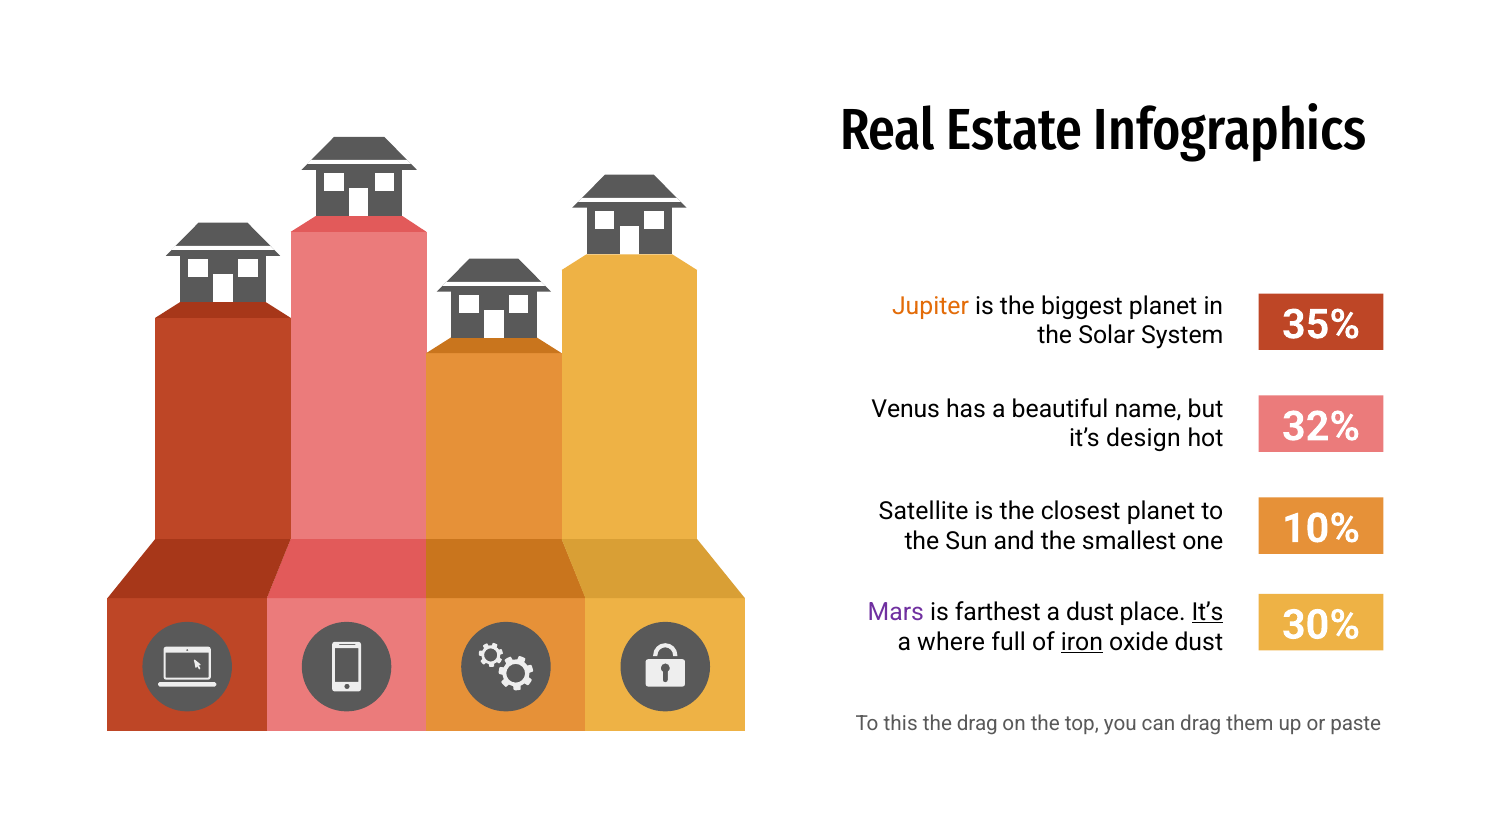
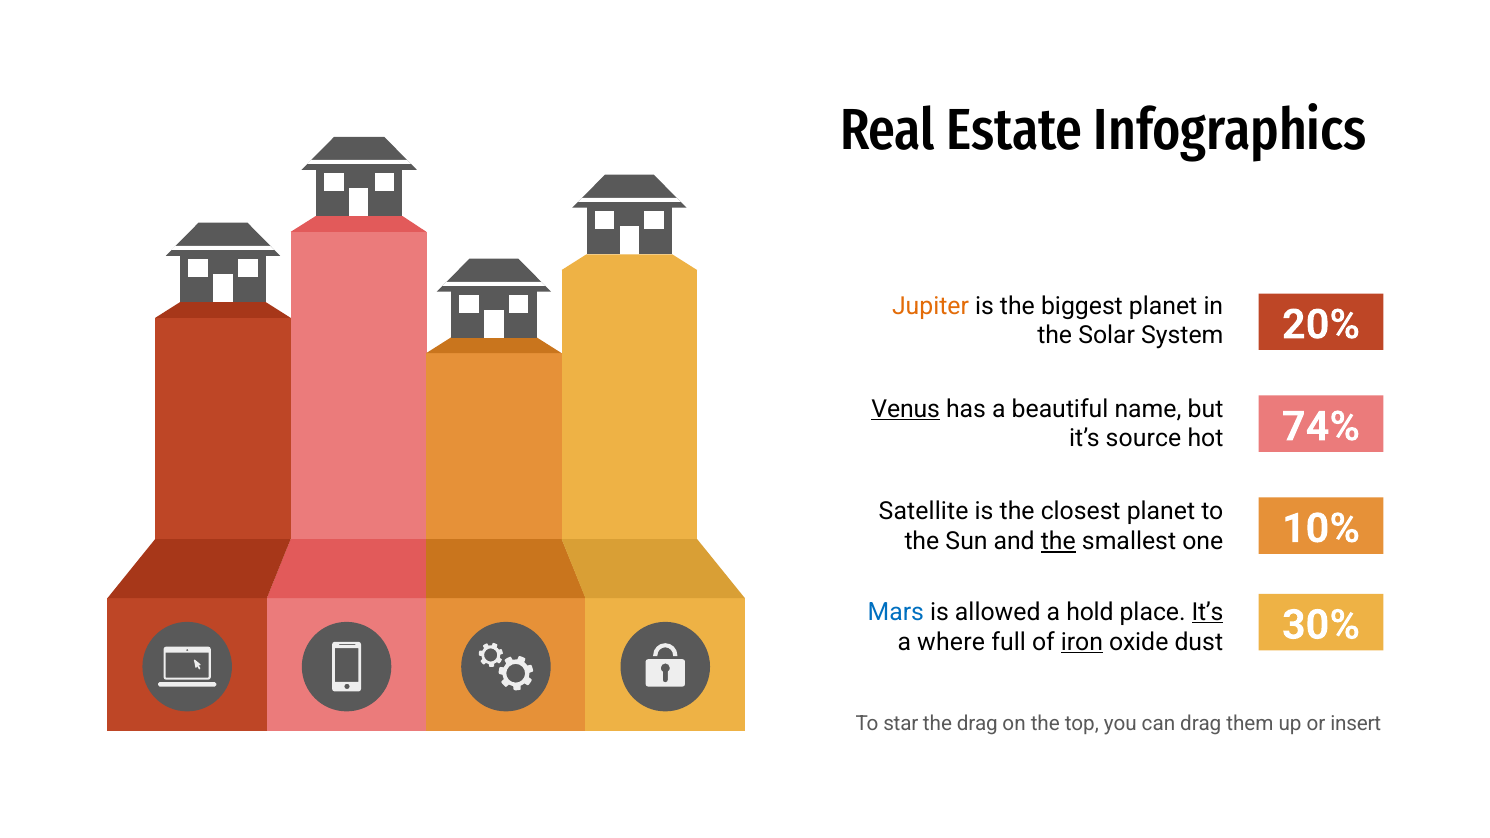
35%: 35% -> 20%
Venus underline: none -> present
design: design -> source
32%: 32% -> 74%
the at (1058, 542) underline: none -> present
Mars colour: purple -> blue
farthest: farthest -> allowed
a dust: dust -> hold
this: this -> star
paste: paste -> insert
